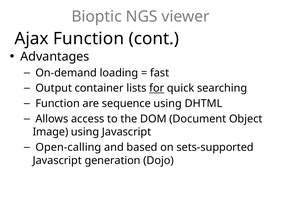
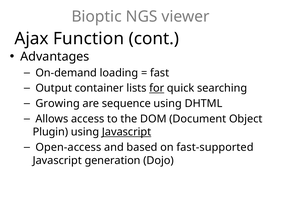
Function at (58, 103): Function -> Growing
Image: Image -> Plugin
Javascript at (127, 132) underline: none -> present
Open-calling: Open-calling -> Open-access
sets-supported: sets-supported -> fast-supported
